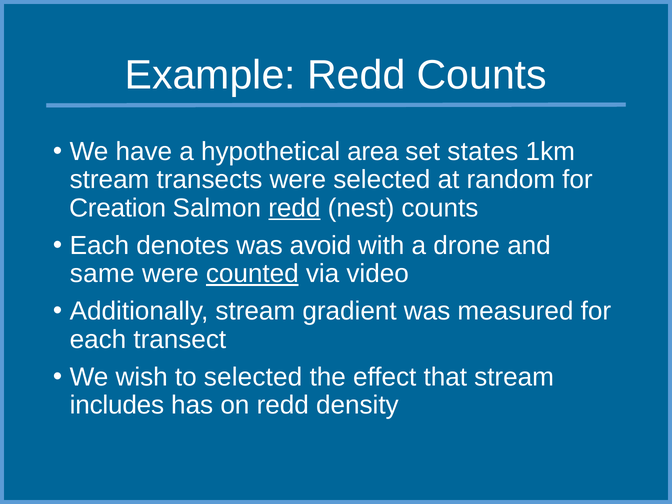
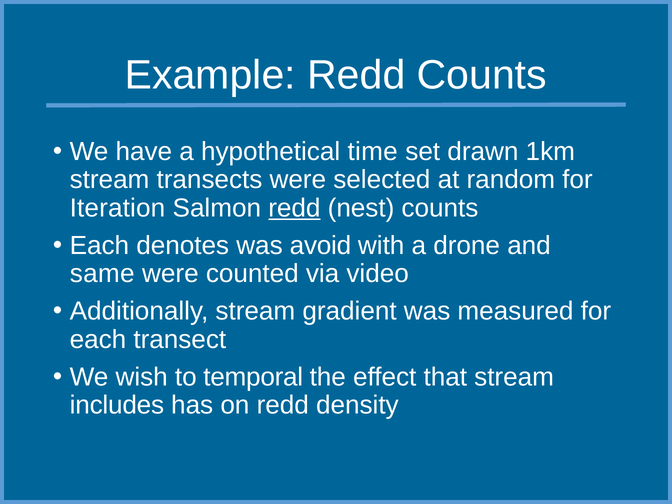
area: area -> time
states: states -> drawn
Creation: Creation -> Iteration
counted underline: present -> none
to selected: selected -> temporal
